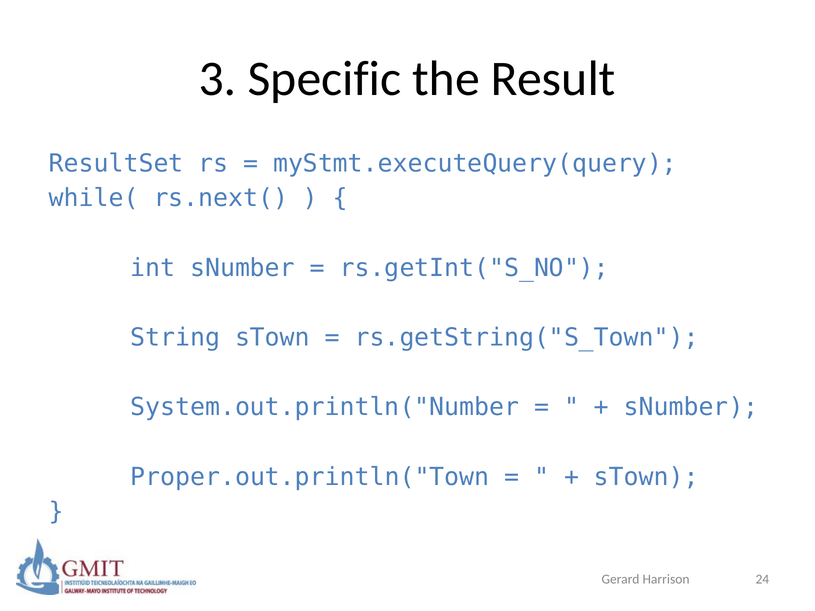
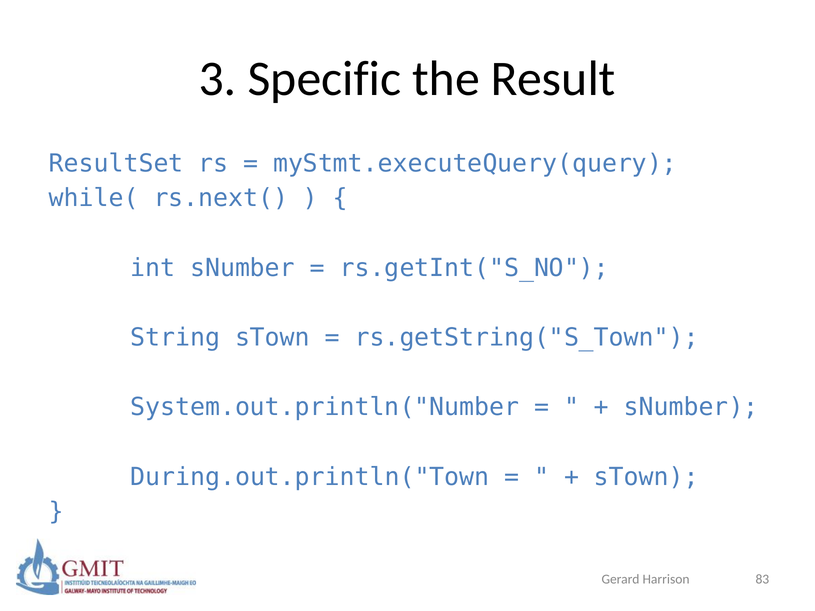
Proper.out.println("Town: Proper.out.println("Town -> During.out.println("Town
24: 24 -> 83
